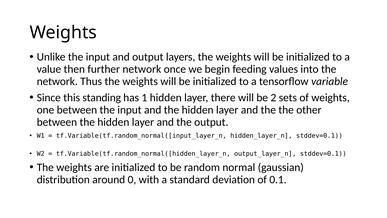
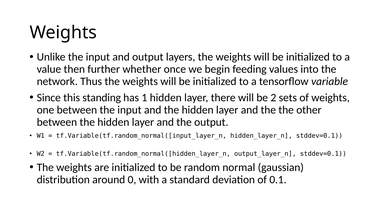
further network: network -> whether
